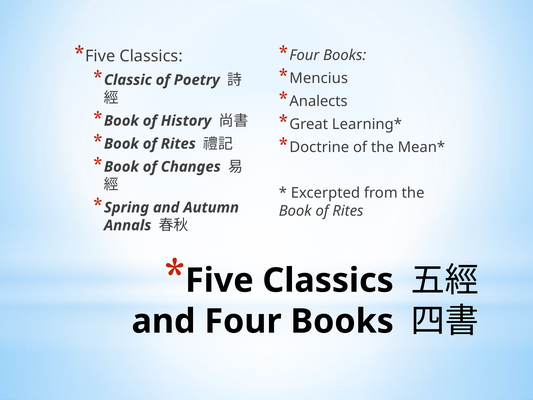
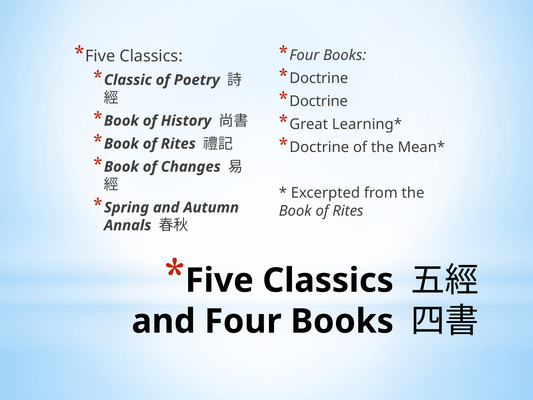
Mencius at (319, 78): Mencius -> Doctrine
Analects at (319, 101): Analects -> Doctrine
